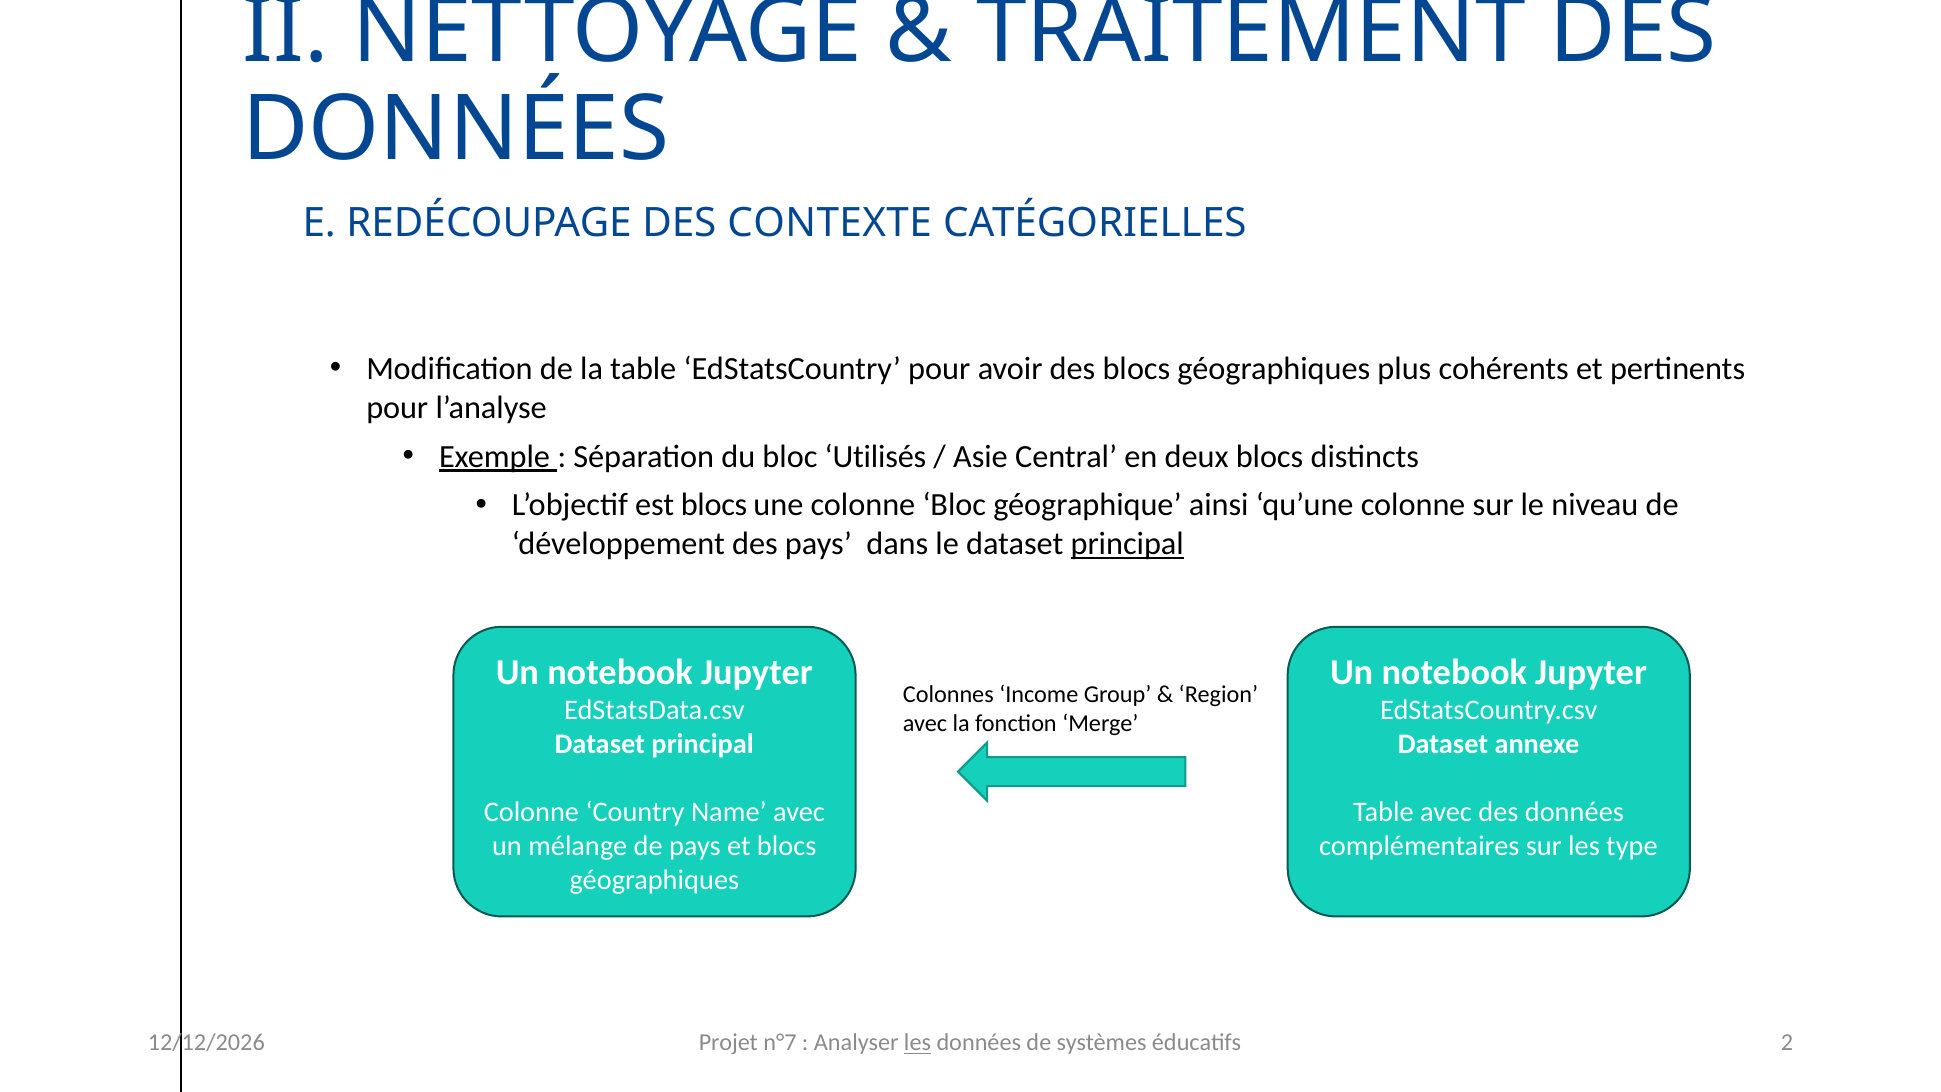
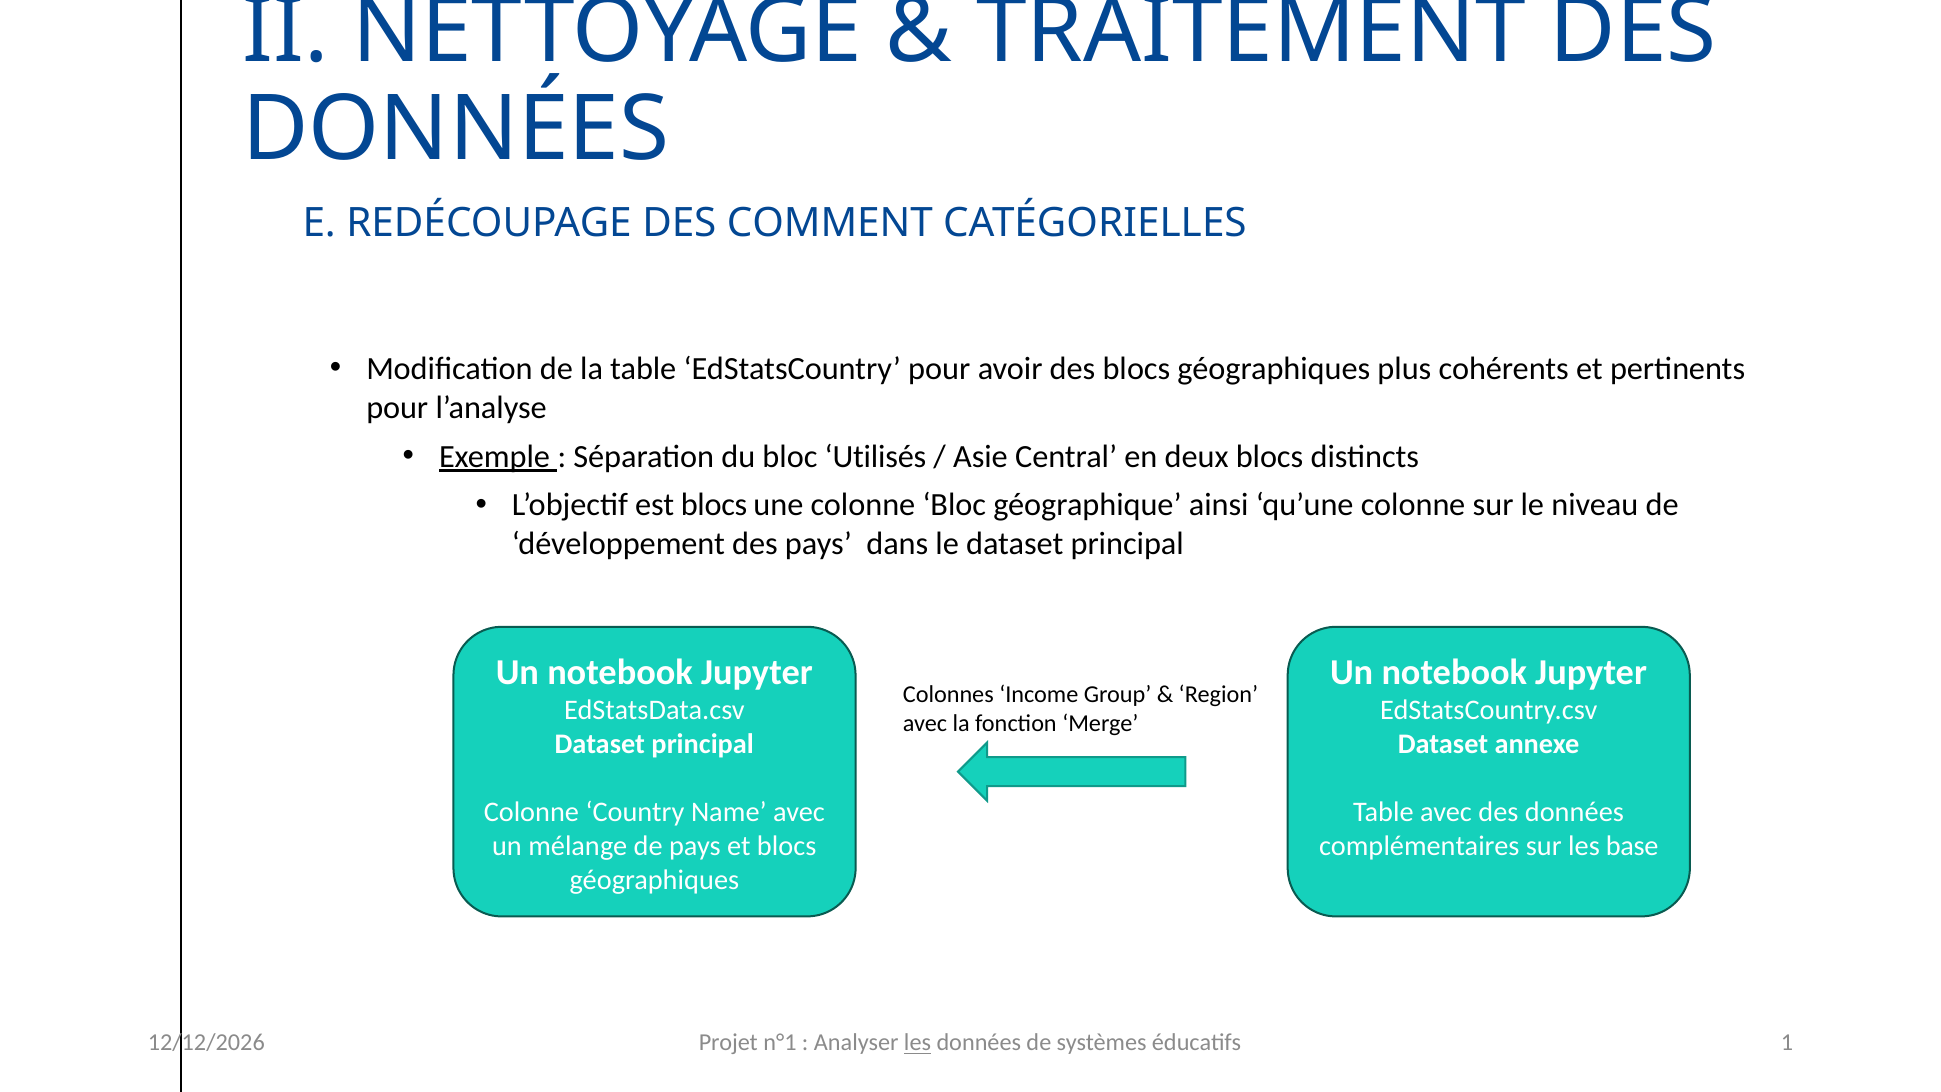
CONTEXTE: CONTEXTE -> COMMENT
principal at (1127, 544) underline: present -> none
type: type -> base
n°7: n°7 -> n°1
2: 2 -> 1
